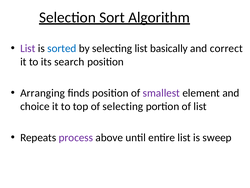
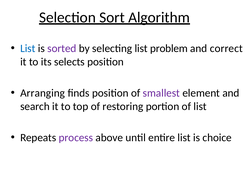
List at (28, 48) colour: purple -> blue
sorted colour: blue -> purple
basically: basically -> problem
search: search -> selects
choice: choice -> search
of selecting: selecting -> restoring
sweep: sweep -> choice
